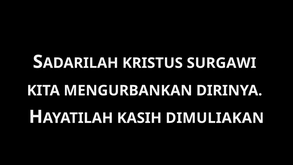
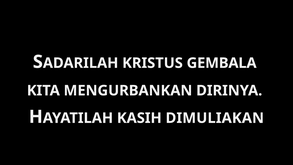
SURGAWI: SURGAWI -> GEMBALA
